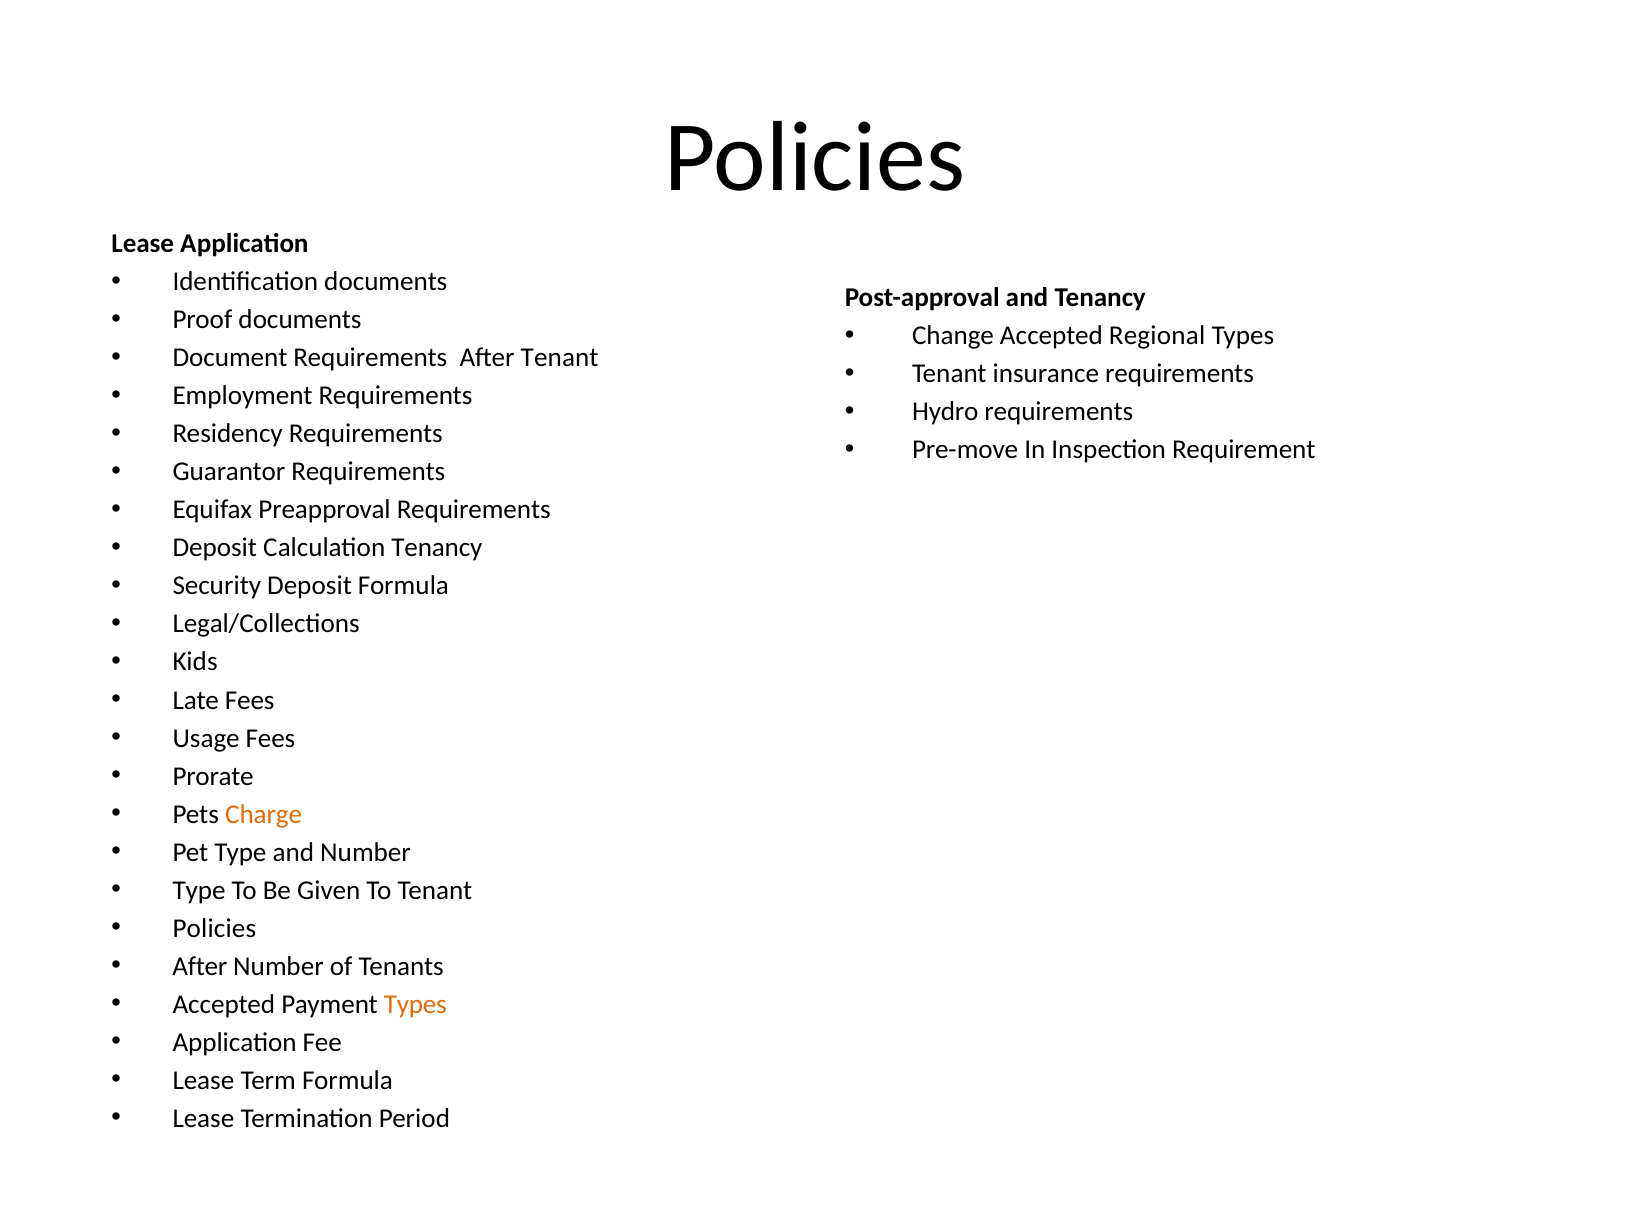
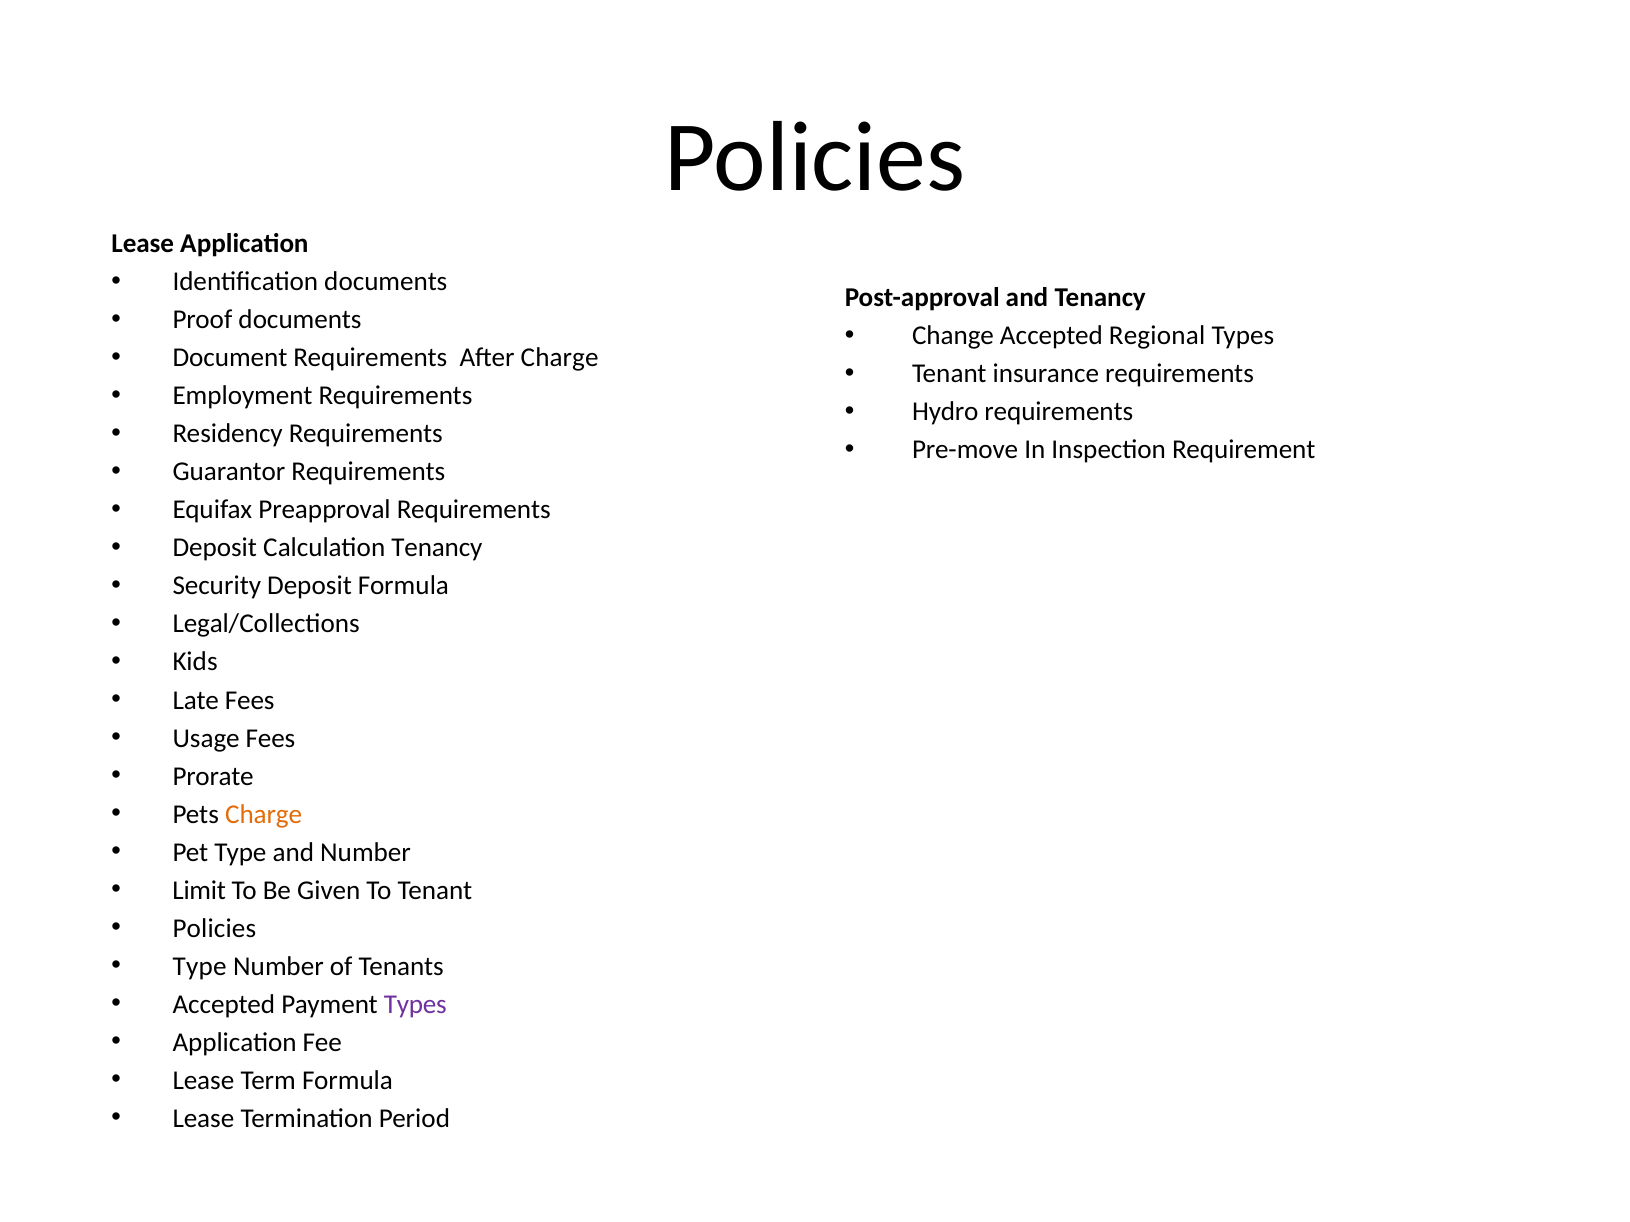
After Tenant: Tenant -> Charge
Type at (199, 891): Type -> Limit
After at (200, 967): After -> Type
Types at (415, 1005) colour: orange -> purple
